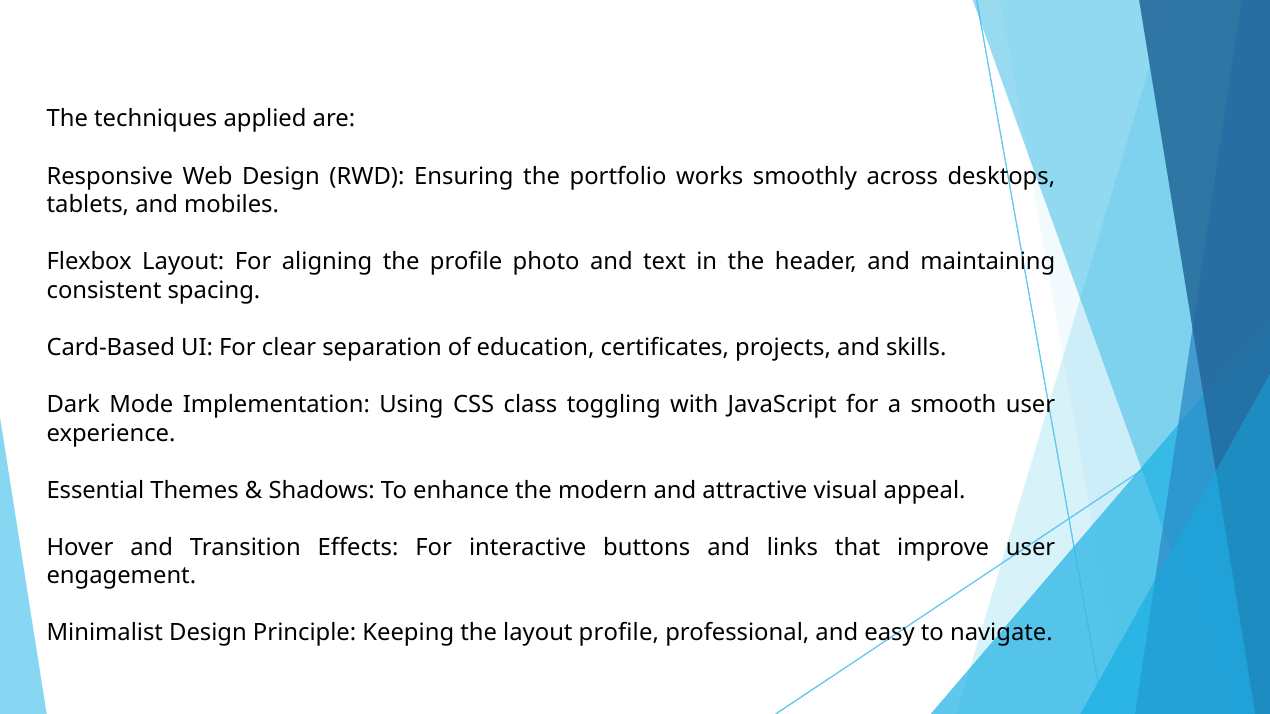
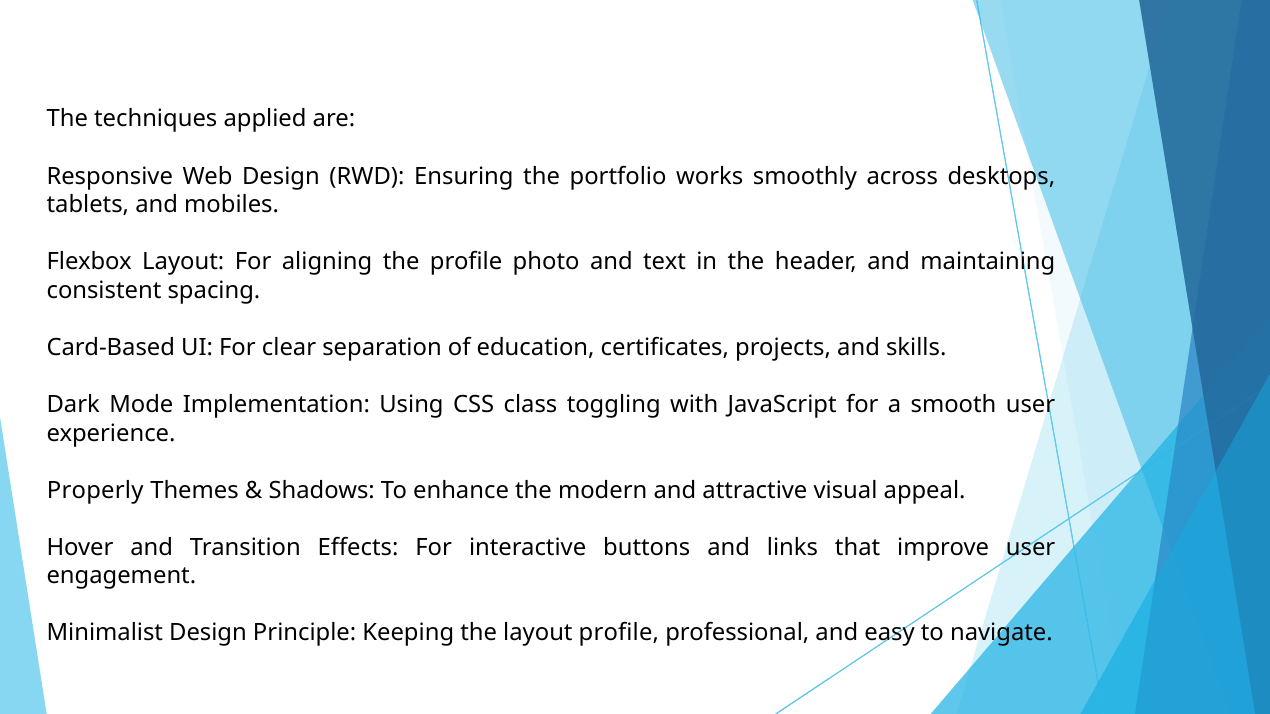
Essential: Essential -> Properly
